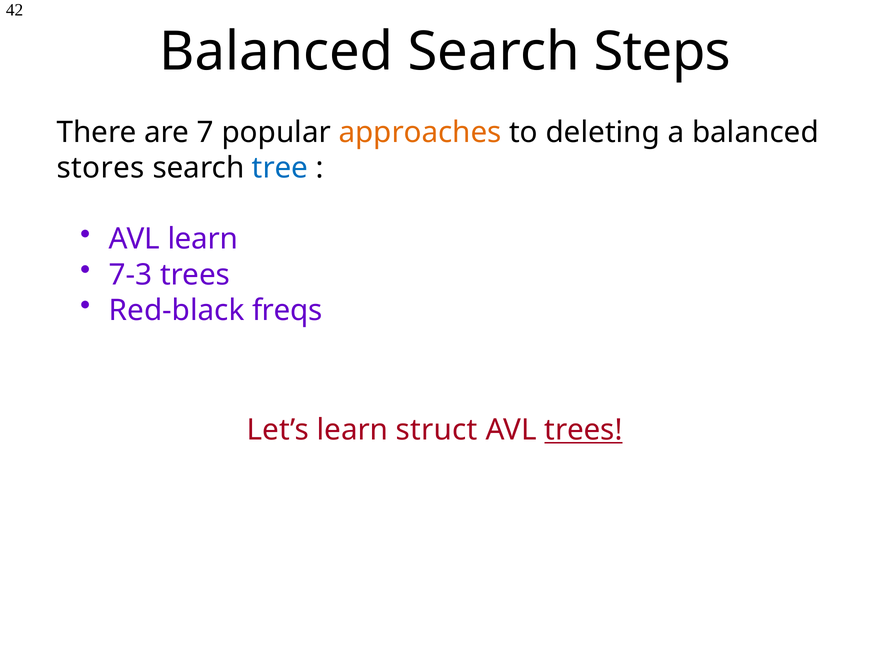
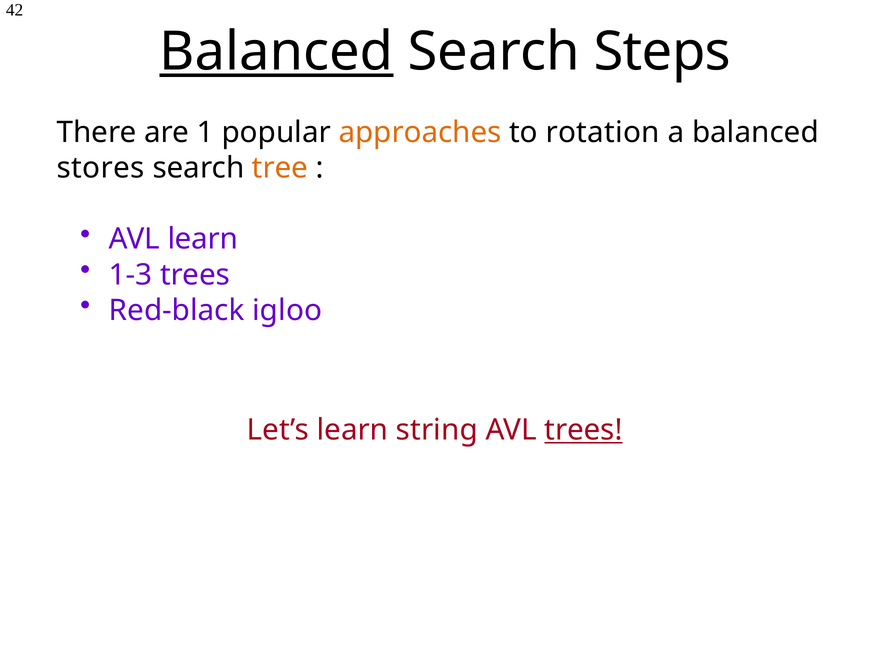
Balanced at (276, 52) underline: none -> present
7: 7 -> 1
deleting: deleting -> rotation
tree colour: blue -> orange
7-3: 7-3 -> 1-3
freqs: freqs -> igloo
struct: struct -> string
